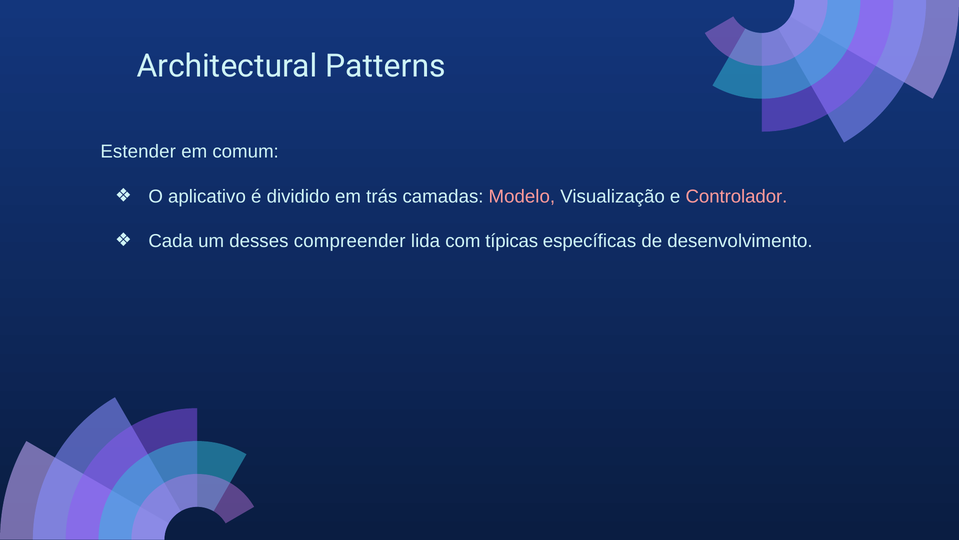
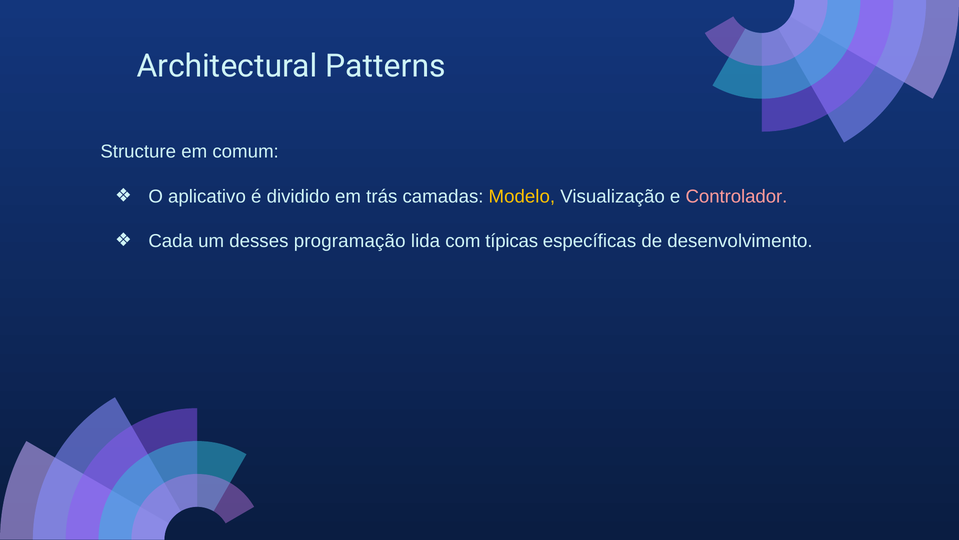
Estender: Estender -> Structure
Modelo colour: pink -> yellow
compreender: compreender -> programação
